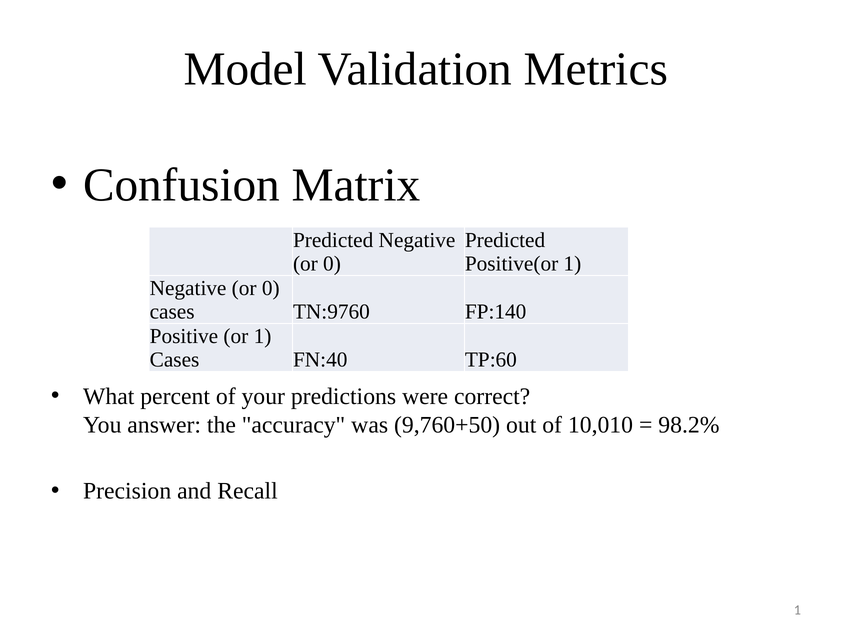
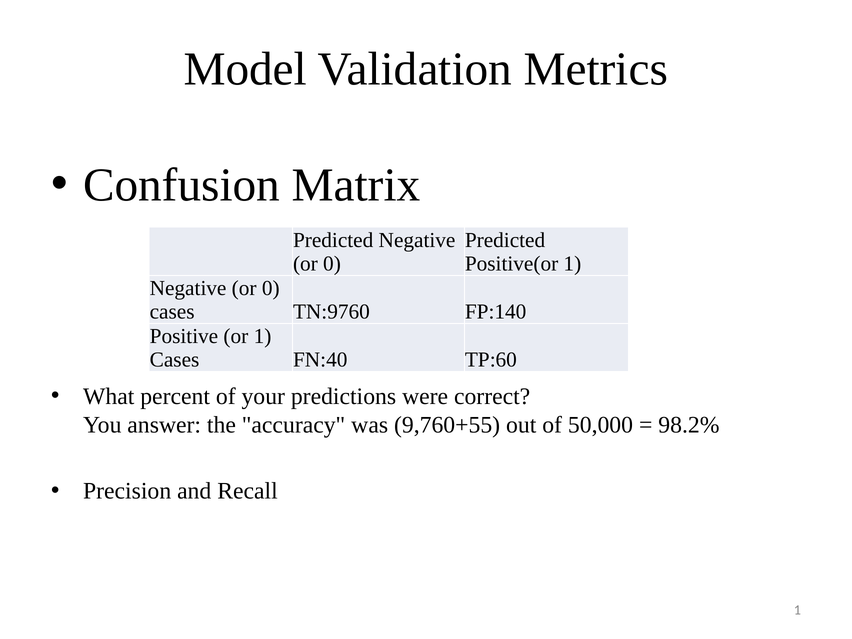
9,760+50: 9,760+50 -> 9,760+55
10,010: 10,010 -> 50,000
